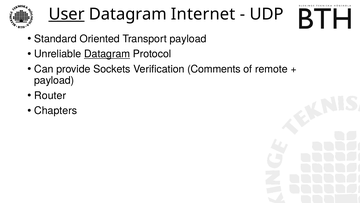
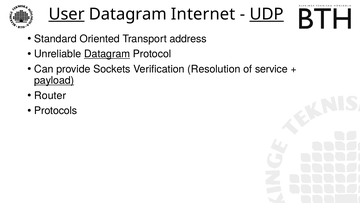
UDP underline: none -> present
Transport payload: payload -> address
Comments: Comments -> Resolution
remote: remote -> service
payload at (54, 80) underline: none -> present
Chapters: Chapters -> Protocols
